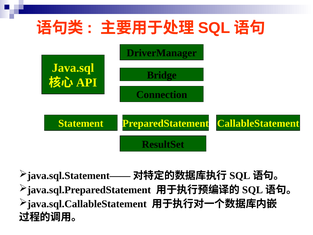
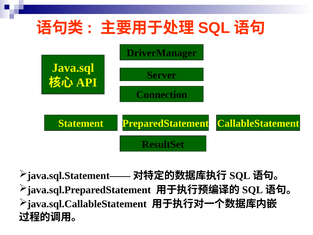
Bridge: Bridge -> Server
